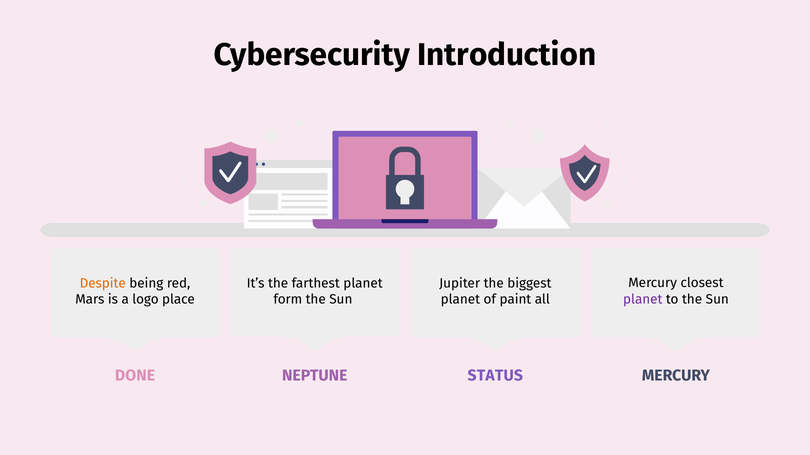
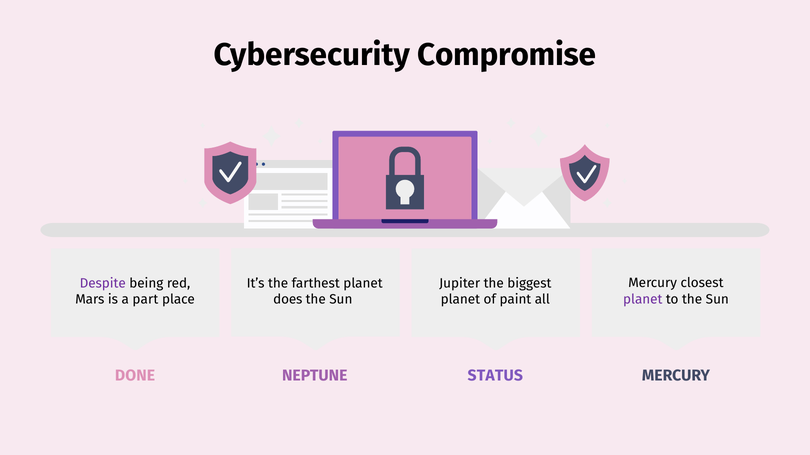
Introduction: Introduction -> Compromise
Despite colour: orange -> purple
logo: logo -> part
form: form -> does
